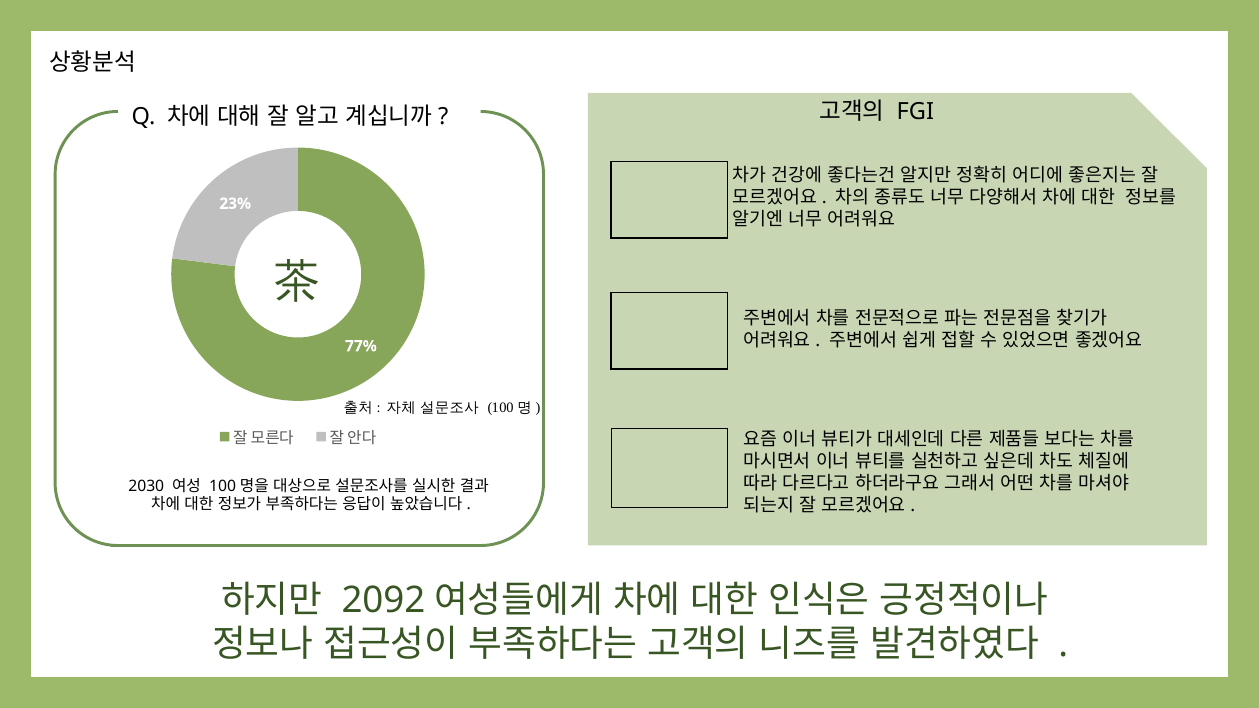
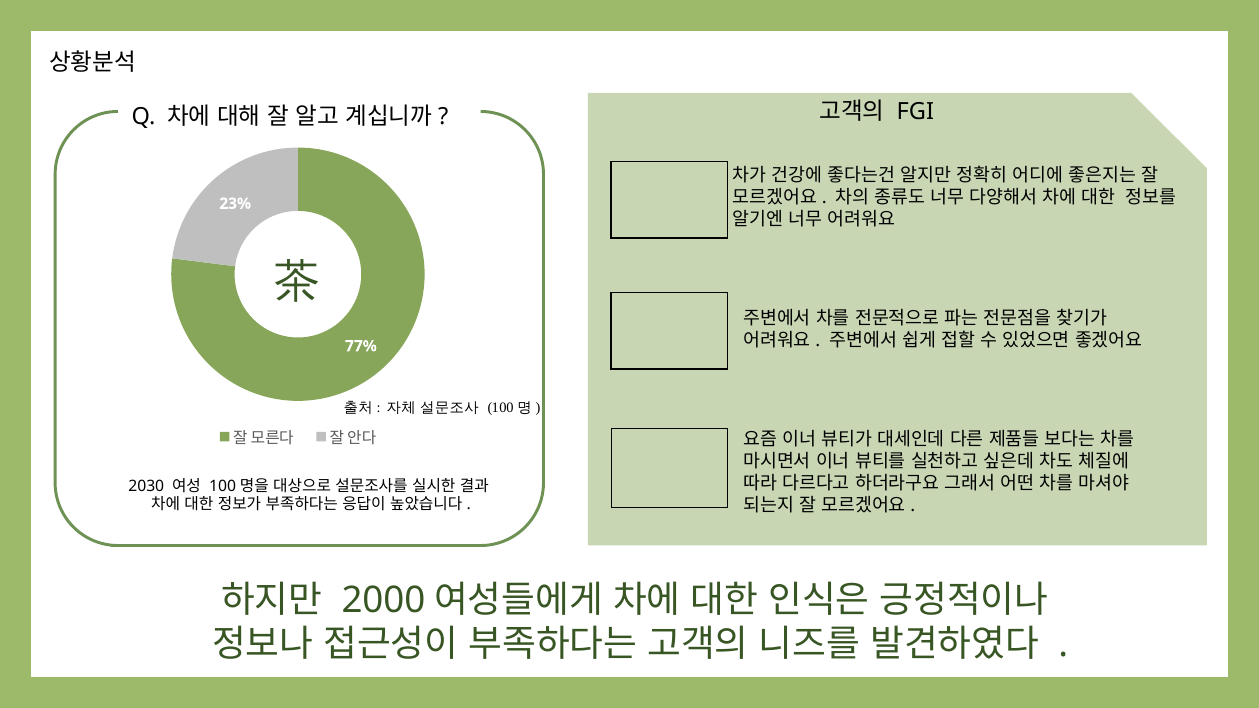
2092: 2092 -> 2000
